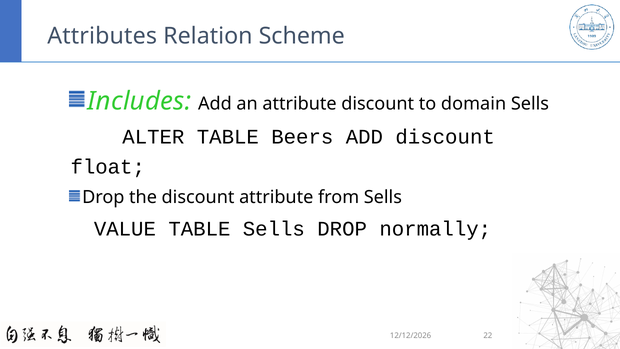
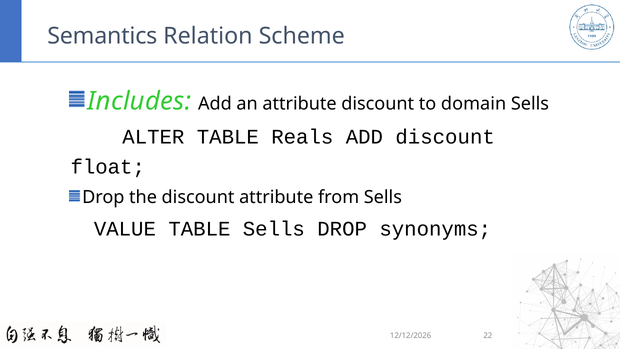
Attributes: Attributes -> Semantics
Beers: Beers -> Reals
normally: normally -> synonyms
